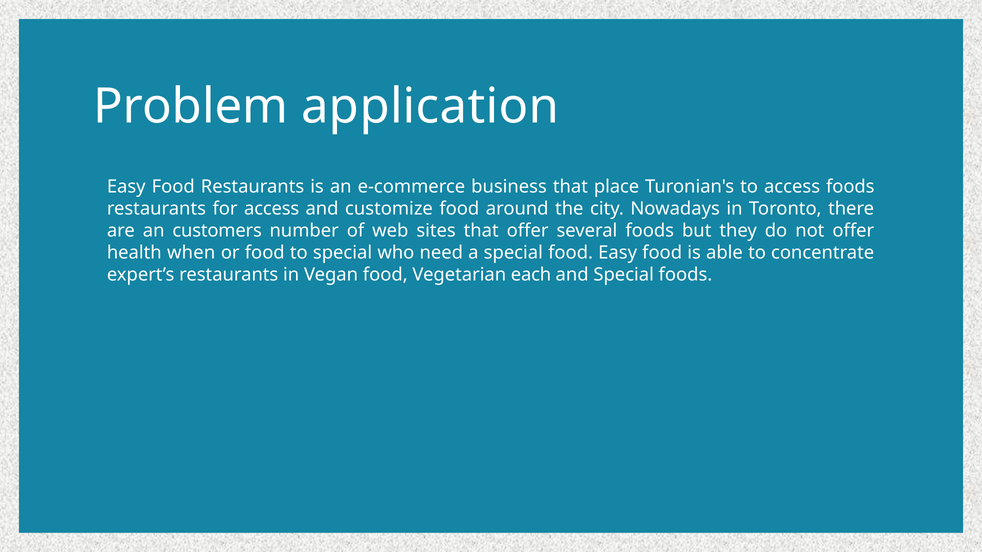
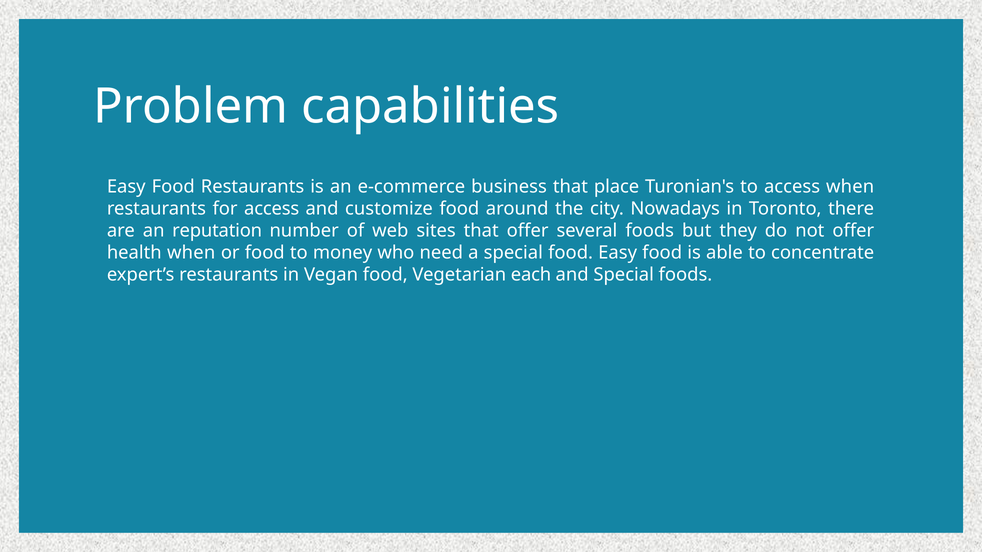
application: application -> capabilities
access foods: foods -> when
customers: customers -> reputation
to special: special -> money
